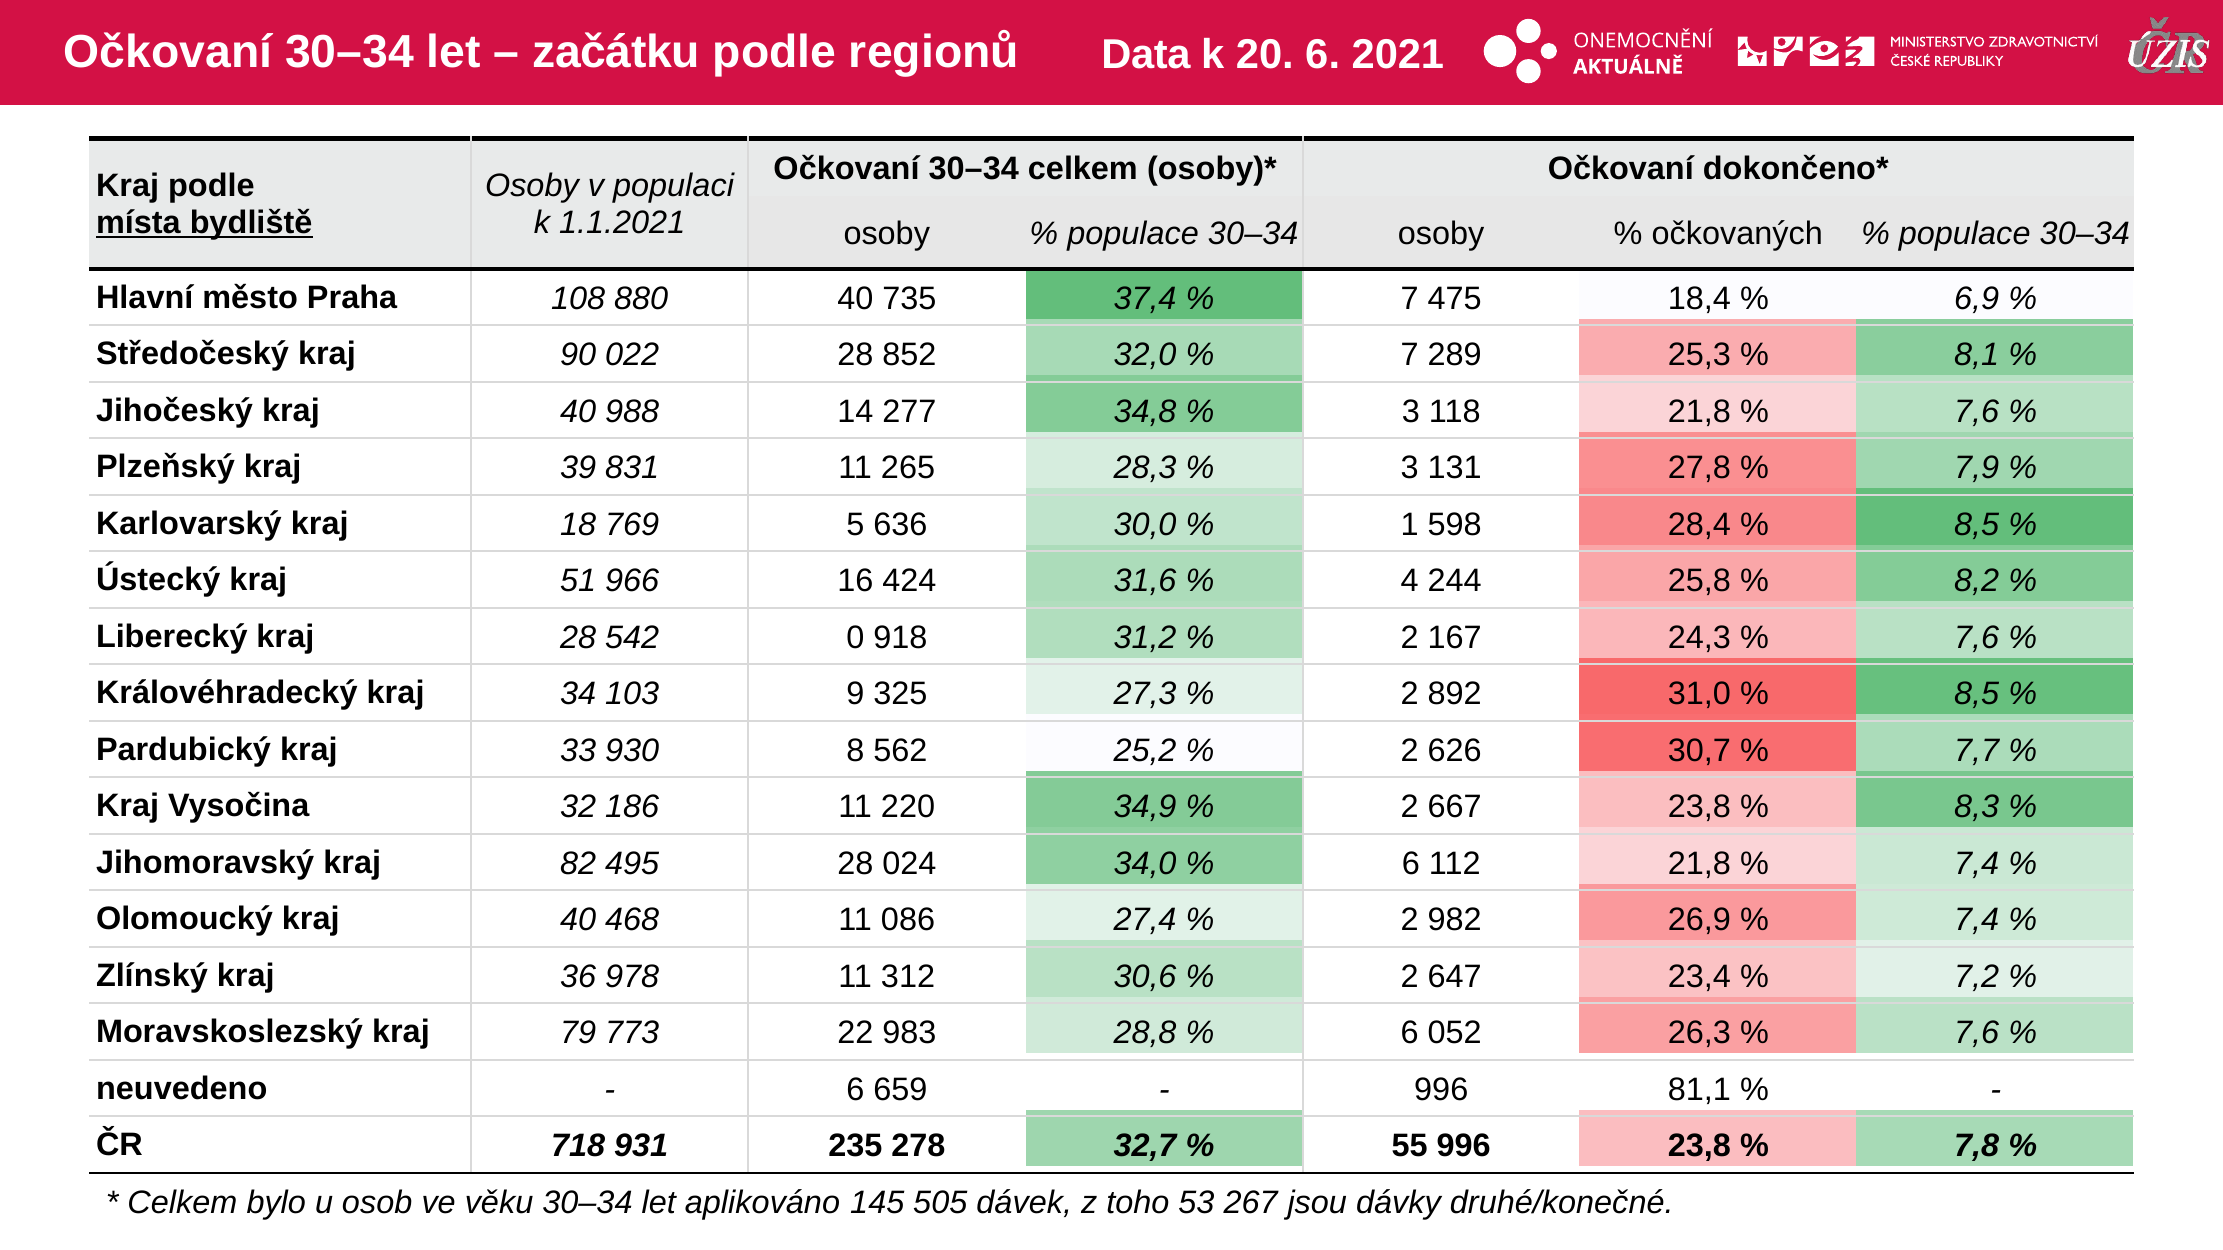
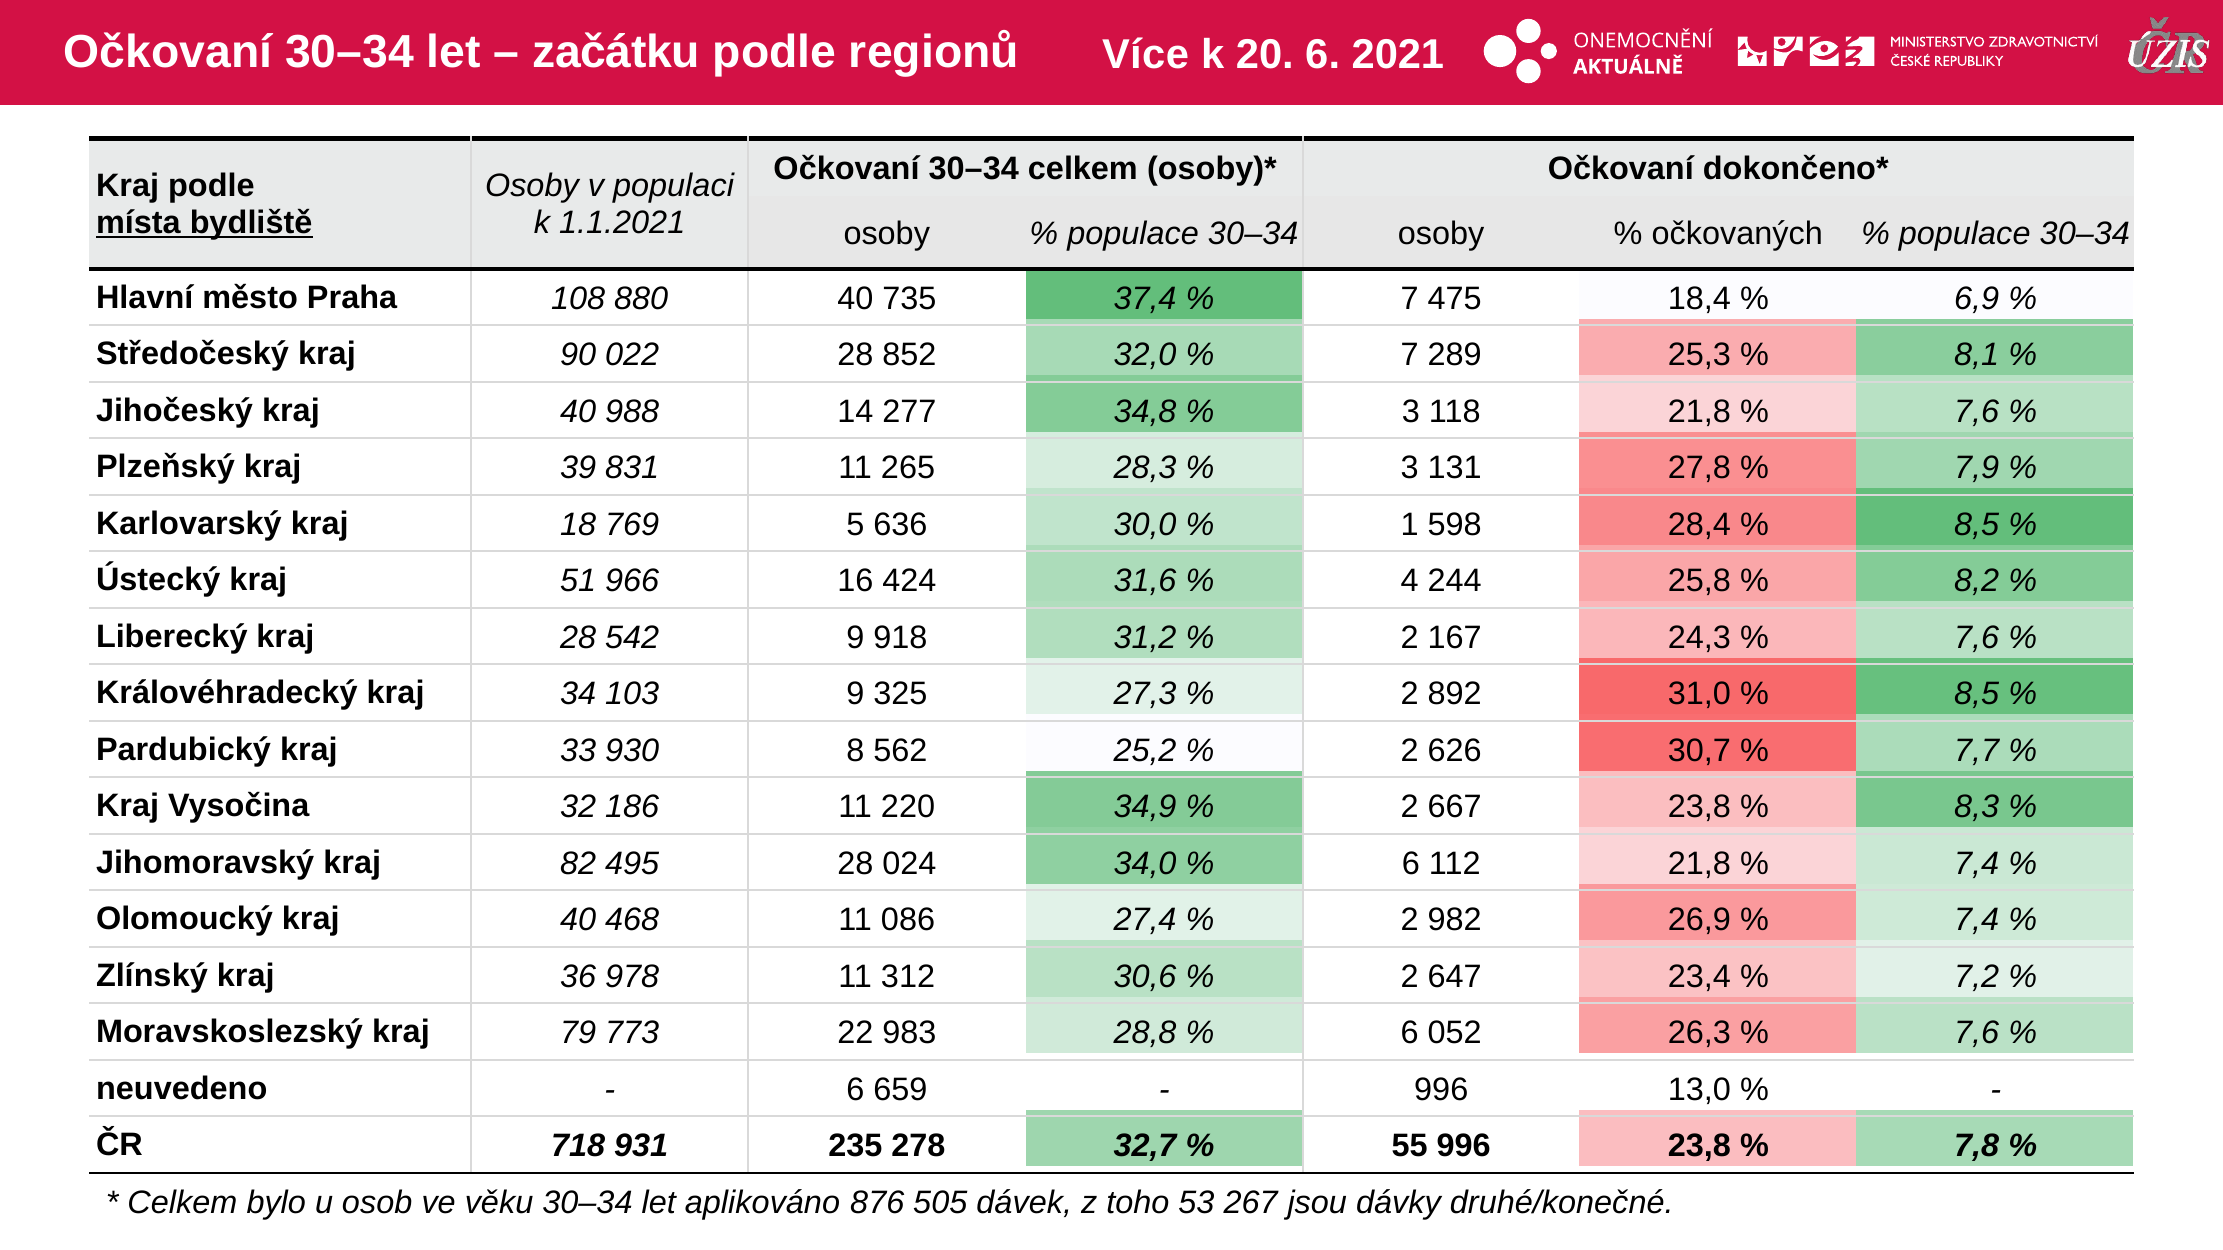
Data: Data -> Více
542 0: 0 -> 9
81,1: 81,1 -> 13,0
145: 145 -> 876
